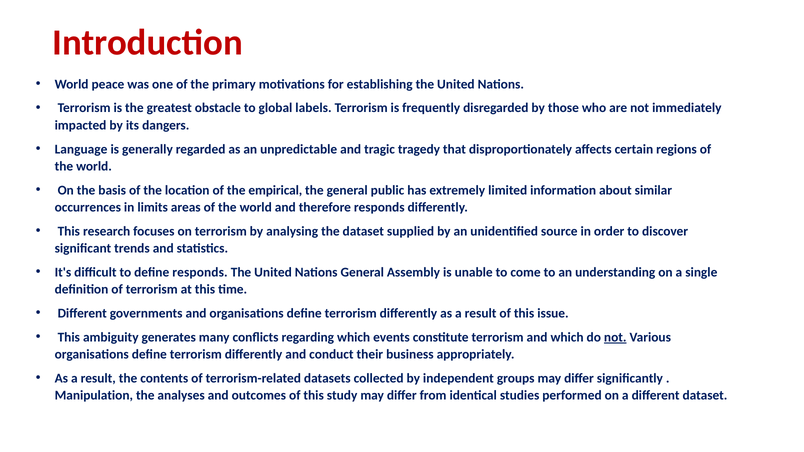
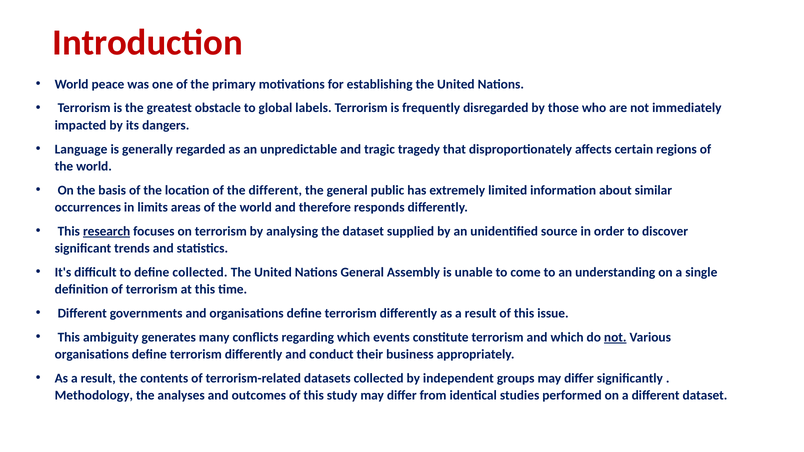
the empirical: empirical -> different
research underline: none -> present
define responds: responds -> collected
Manipulation: Manipulation -> Methodology
